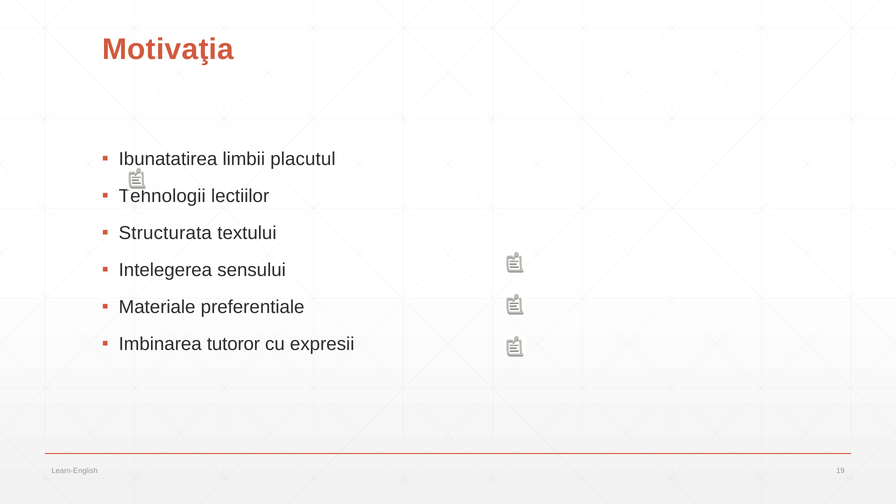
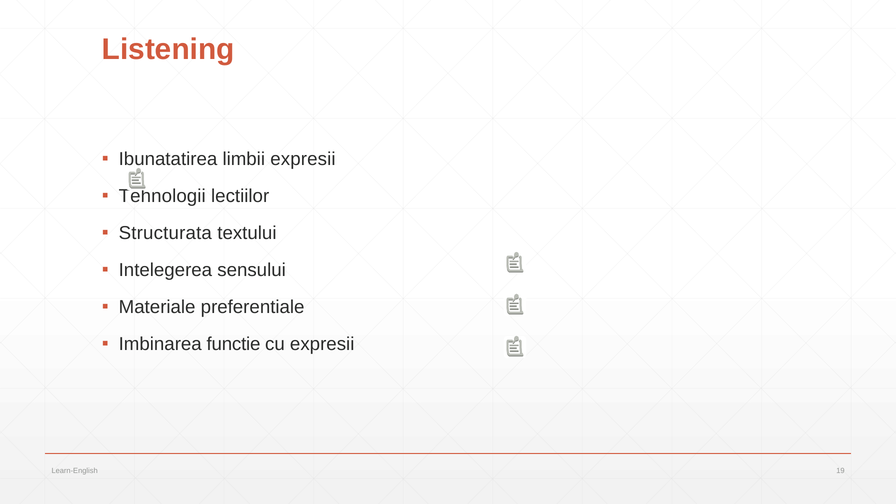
Motivaţia: Motivaţia -> Listening
limbii placutul: placutul -> expresii
tutoror: tutoror -> functie
